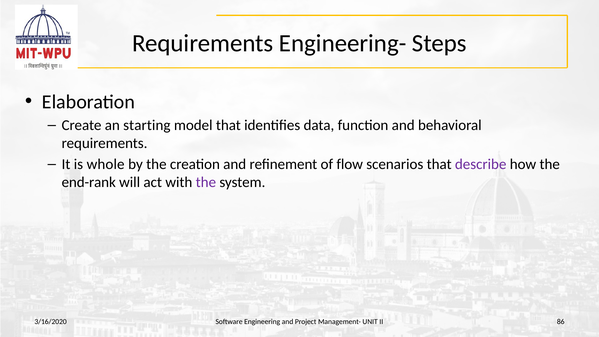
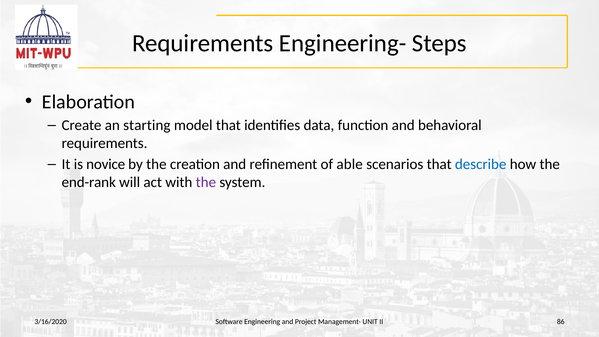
whole: whole -> novice
flow: flow -> able
describe colour: purple -> blue
